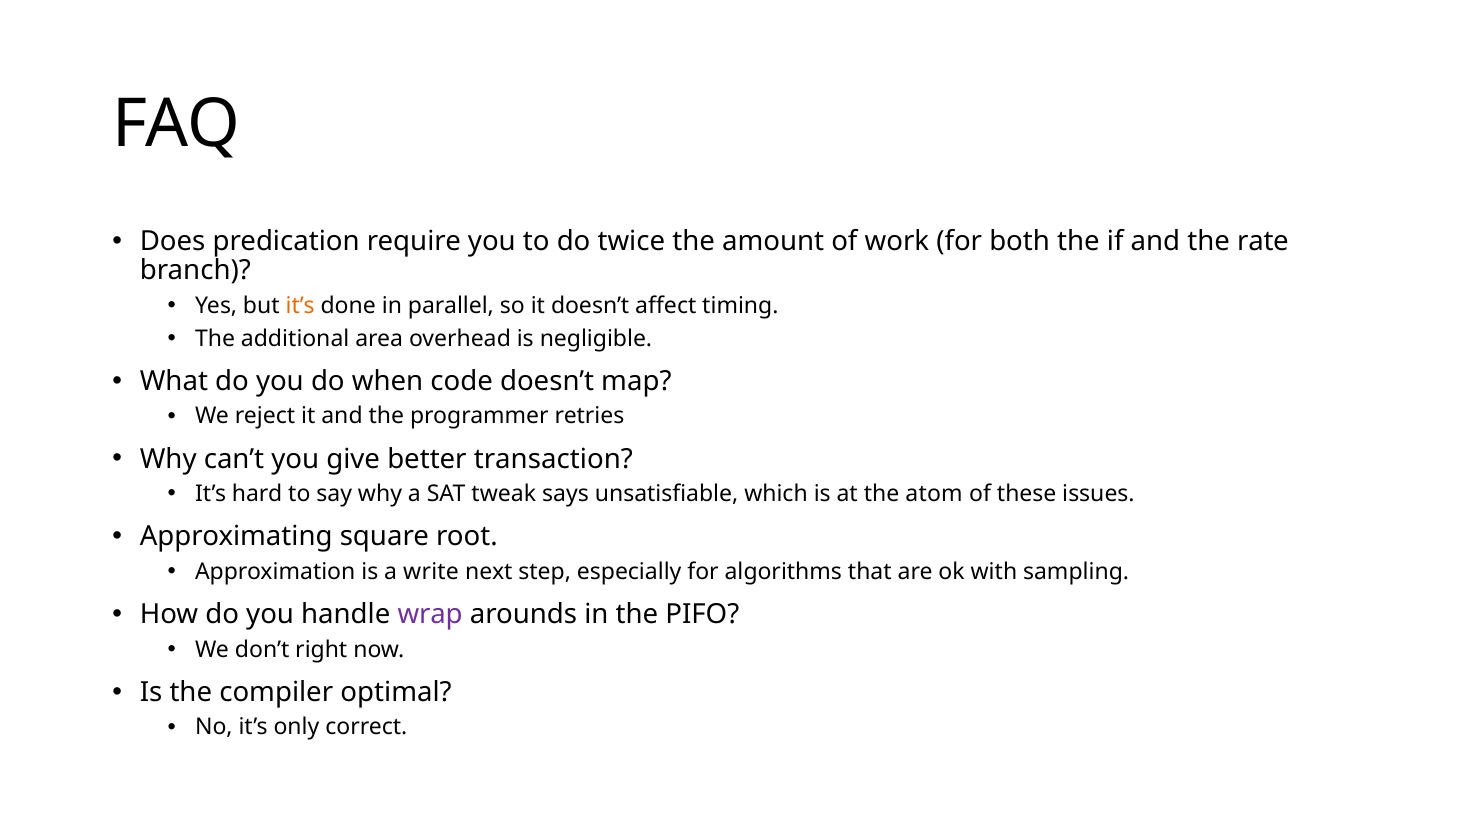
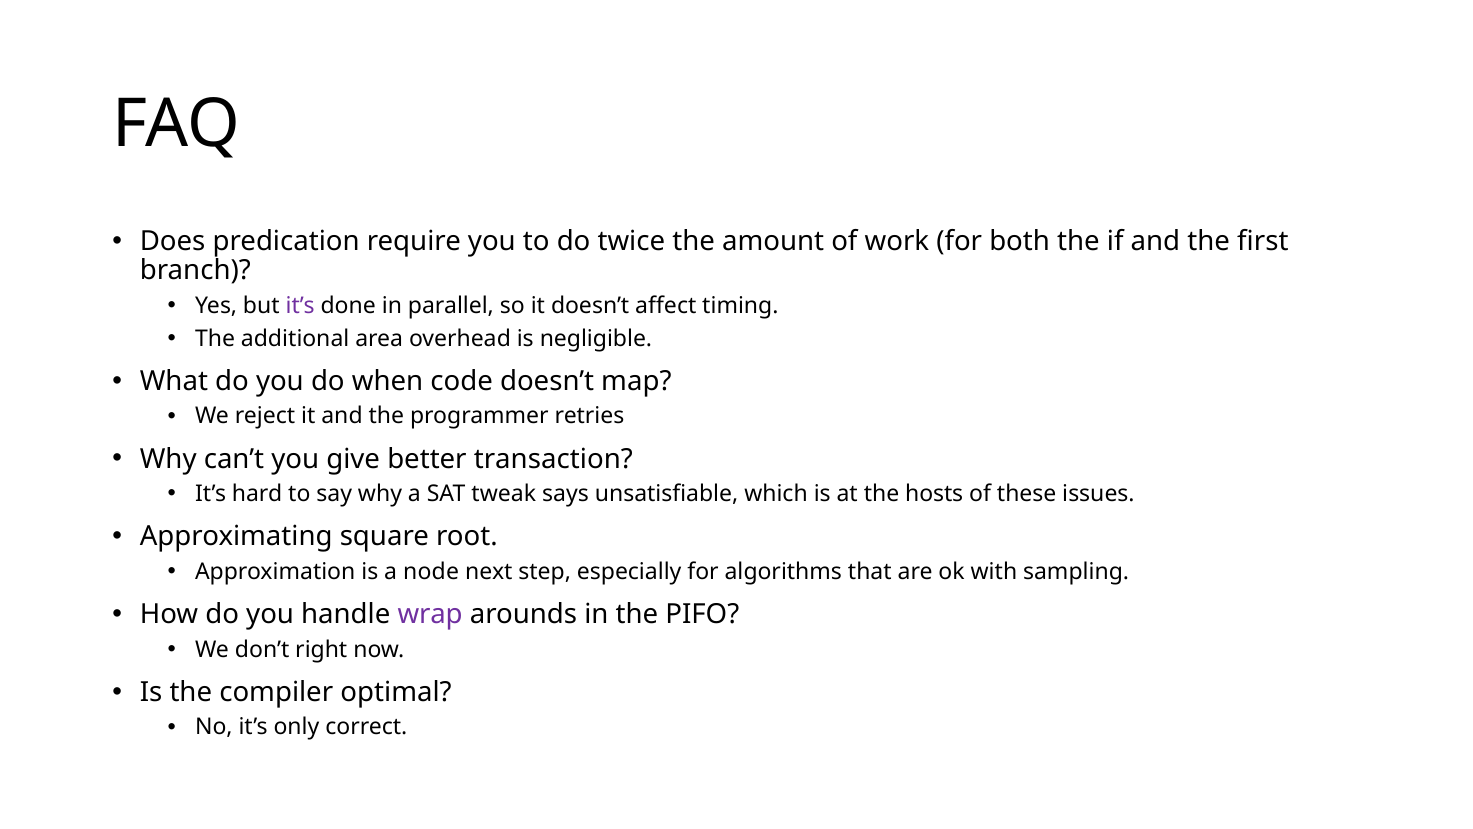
rate: rate -> first
it’s at (300, 306) colour: orange -> purple
atom: atom -> hosts
write: write -> node
